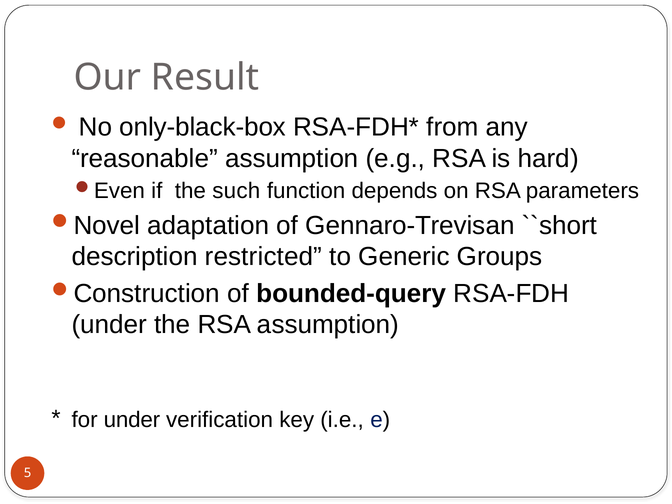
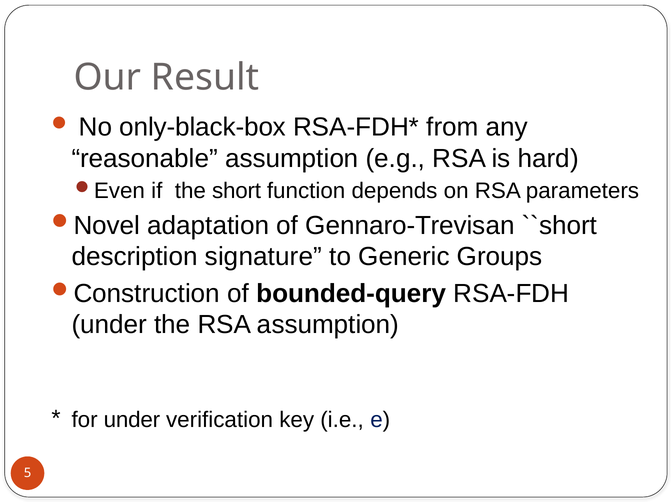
such: such -> short
restricted: restricted -> signature
